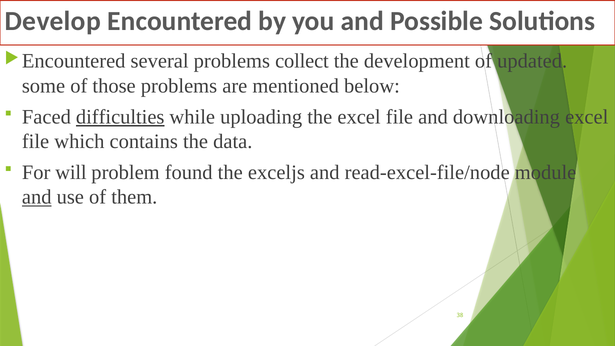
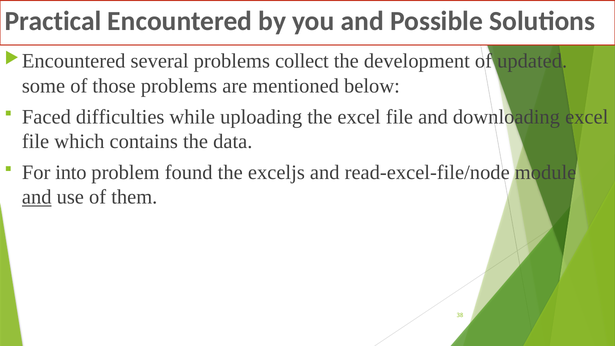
Develop: Develop -> Practical
difficulties underline: present -> none
will: will -> into
